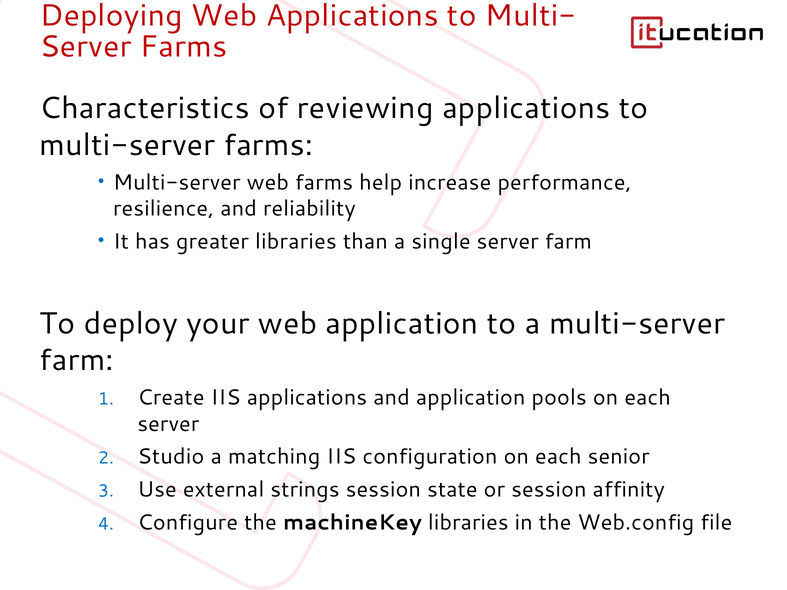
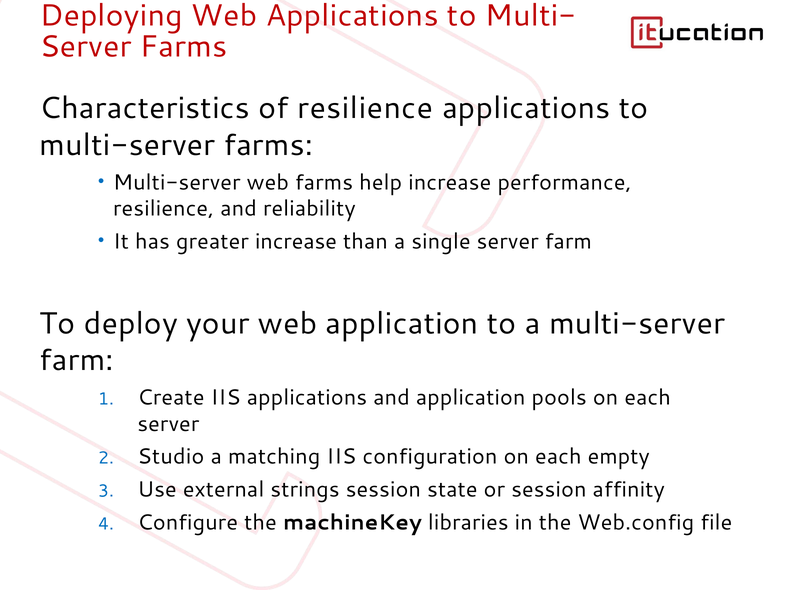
of reviewing: reviewing -> resilience
greater libraries: libraries -> increase
senior: senior -> empty
